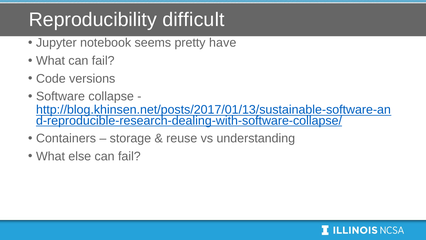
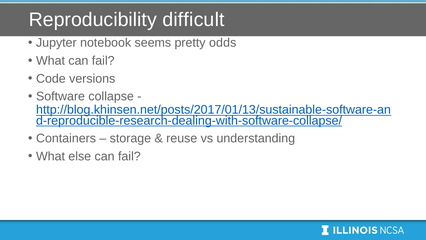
have: have -> odds
